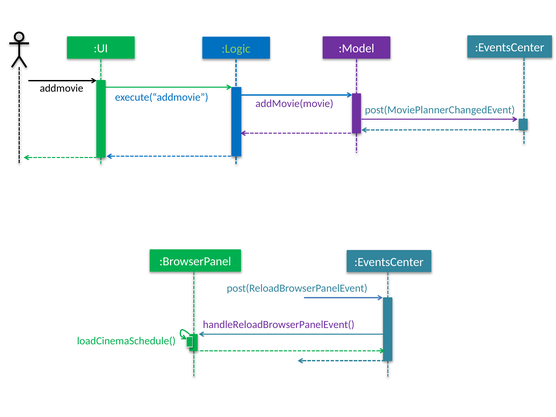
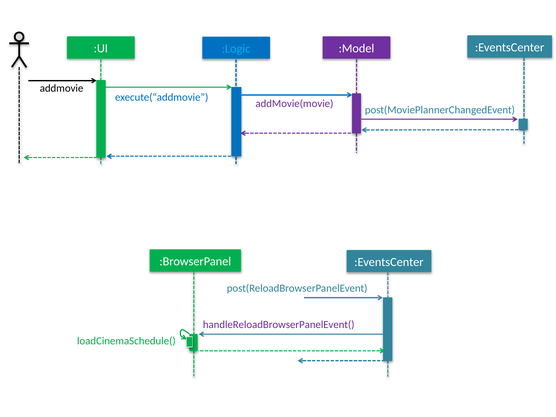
:Logic colour: light green -> light blue
